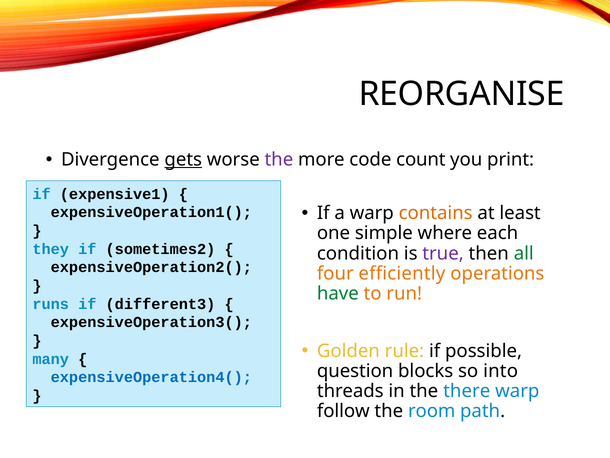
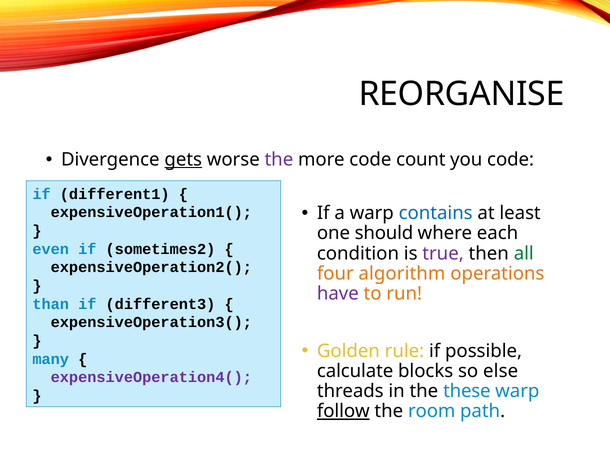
you print: print -> code
expensive1: expensive1 -> different1
contains colour: orange -> blue
simple: simple -> should
they: they -> even
efficiently: efficiently -> algorithm
have colour: green -> purple
runs: runs -> than
question: question -> calculate
into: into -> else
expensiveOperation4( colour: blue -> purple
there: there -> these
follow underline: none -> present
